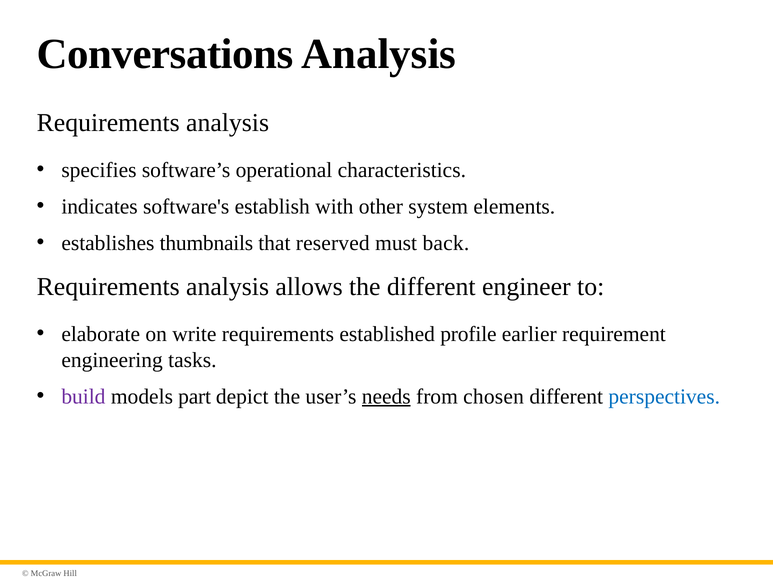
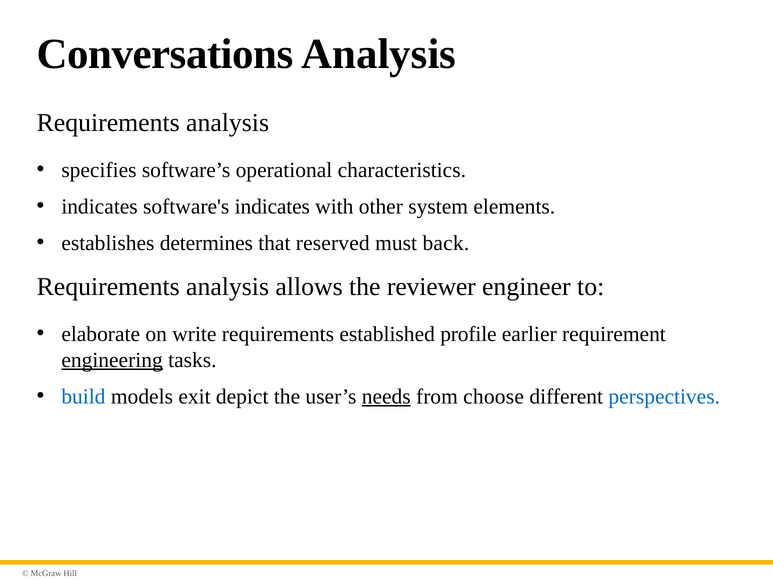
software's establish: establish -> indicates
thumbnails: thumbnails -> determines
the different: different -> reviewer
engineering underline: none -> present
build colour: purple -> blue
part: part -> exit
chosen: chosen -> choose
